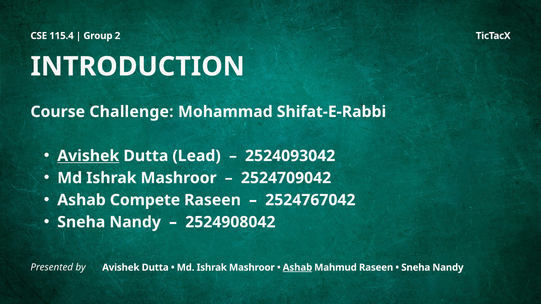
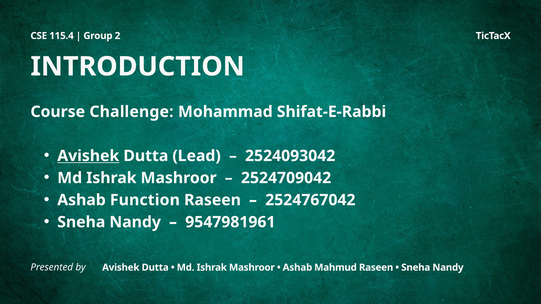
Compete: Compete -> Function
2524908042: 2524908042 -> 9547981961
Ashab at (297, 268) underline: present -> none
